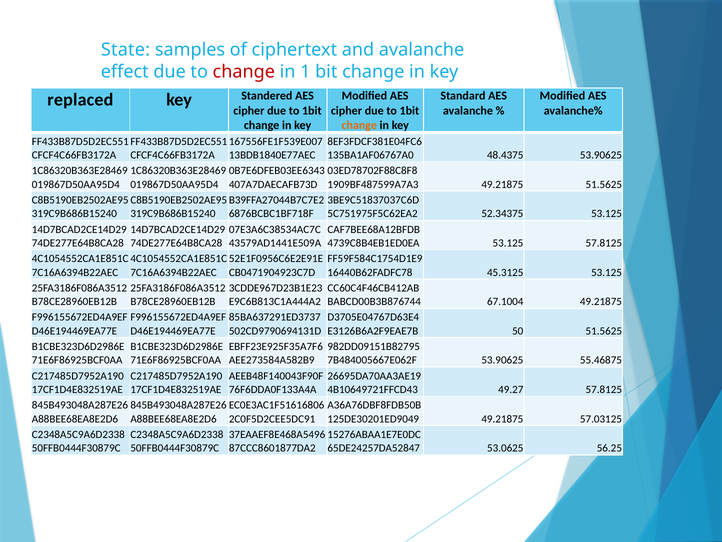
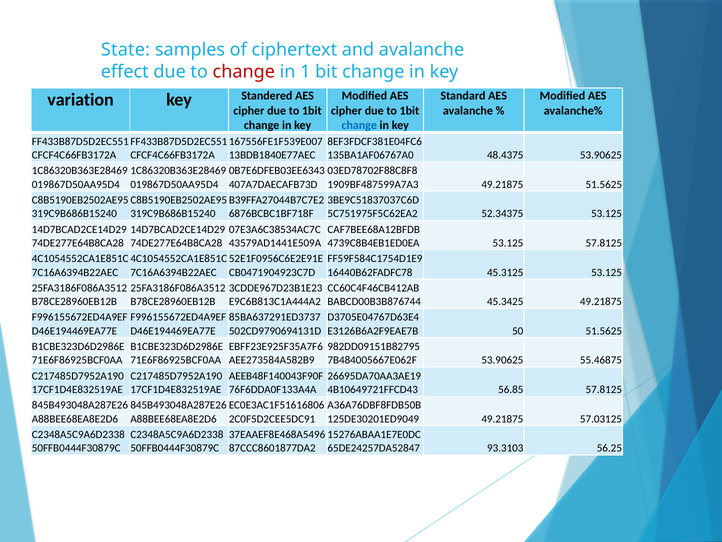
replaced: replaced -> variation
change at (359, 125) colour: orange -> blue
67.1004: 67.1004 -> 45.3425
49.27: 49.27 -> 56.85
53.0625: 53.0625 -> 93.3103
